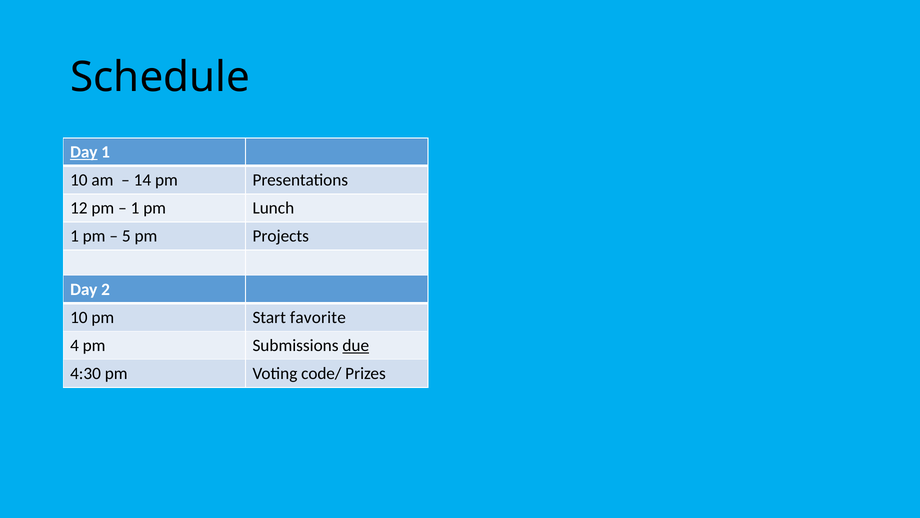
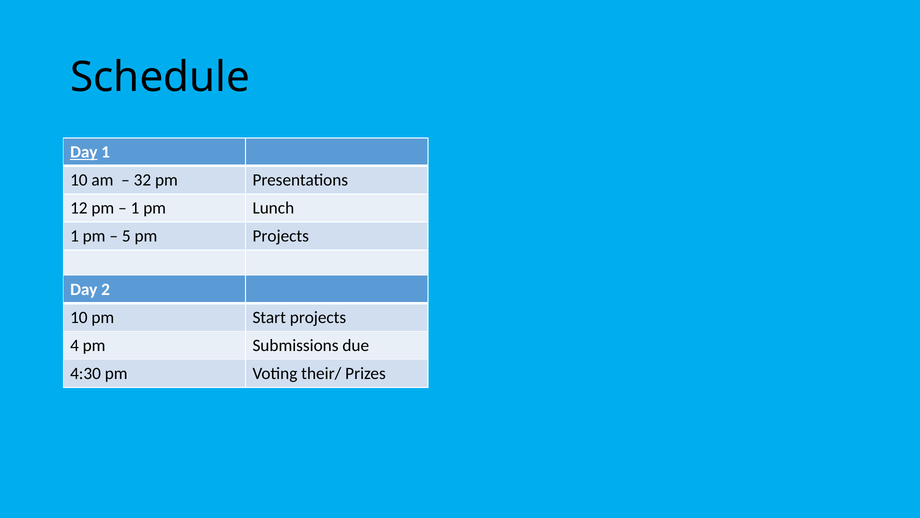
14: 14 -> 32
Start favorite: favorite -> projects
due underline: present -> none
code/: code/ -> their/
